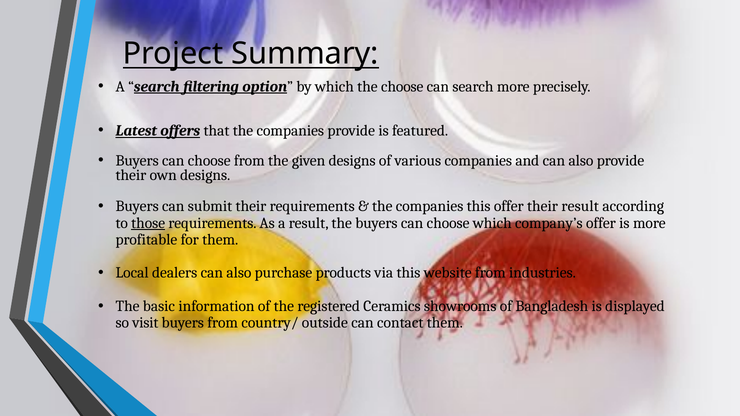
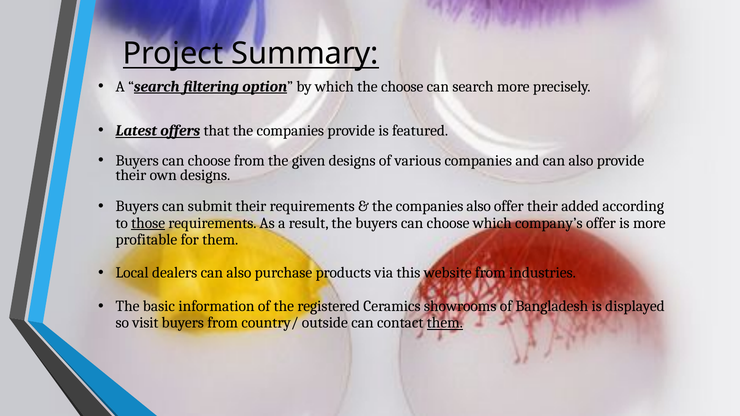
companies this: this -> also
their result: result -> added
them at (445, 323) underline: none -> present
